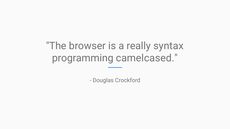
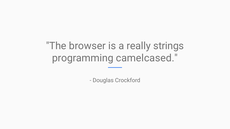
syntax: syntax -> strings
